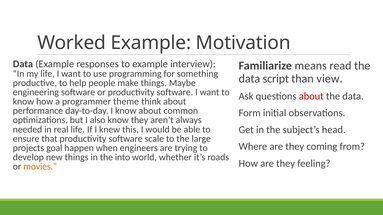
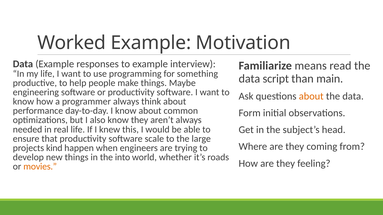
view: view -> main
about at (311, 96) colour: red -> orange
programmer theme: theme -> always
goal: goal -> kind
